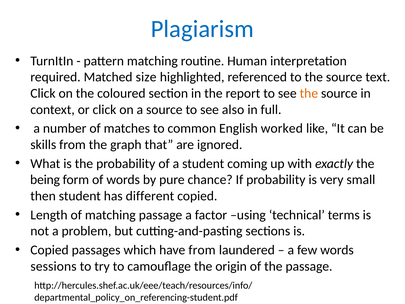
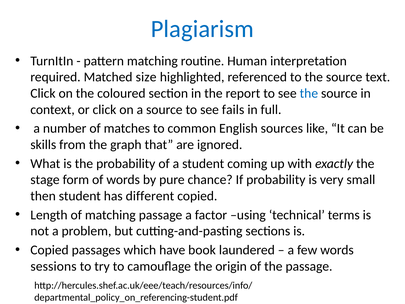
the at (309, 93) colour: orange -> blue
also: also -> fails
worked: worked -> sources
being: being -> stage
have from: from -> book
